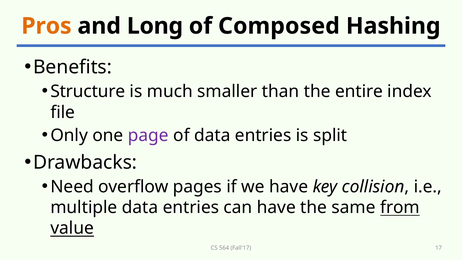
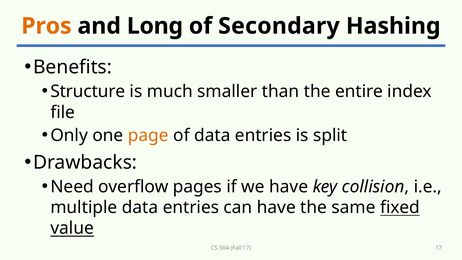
Composed: Composed -> Secondary
page colour: purple -> orange
from: from -> fixed
